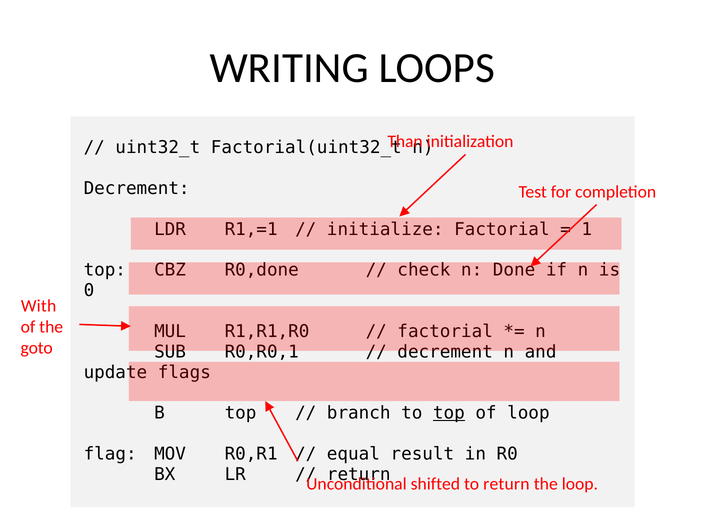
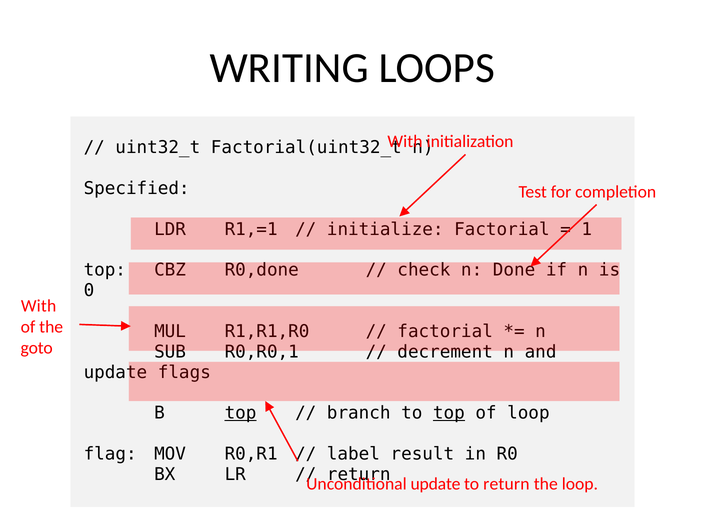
Than at (405, 142): Than -> With
Decrement at (137, 189): Decrement -> Specified
top at (241, 414) underline: none -> present
equal: equal -> label
shifted at (435, 485): shifted -> update
